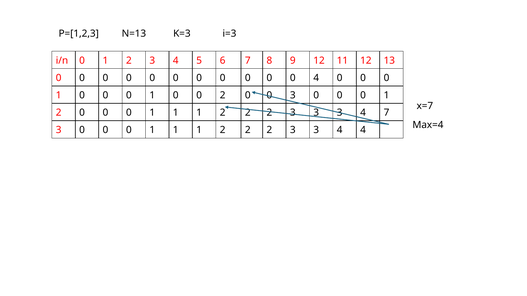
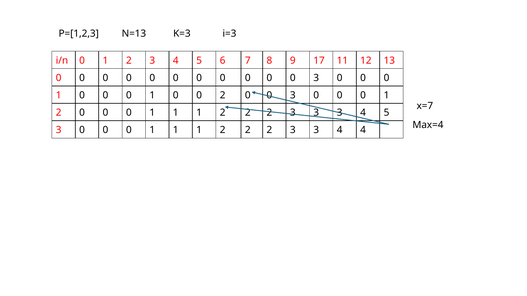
9 12: 12 -> 17
0 0 0 4: 4 -> 3
3 3 4 7: 7 -> 5
